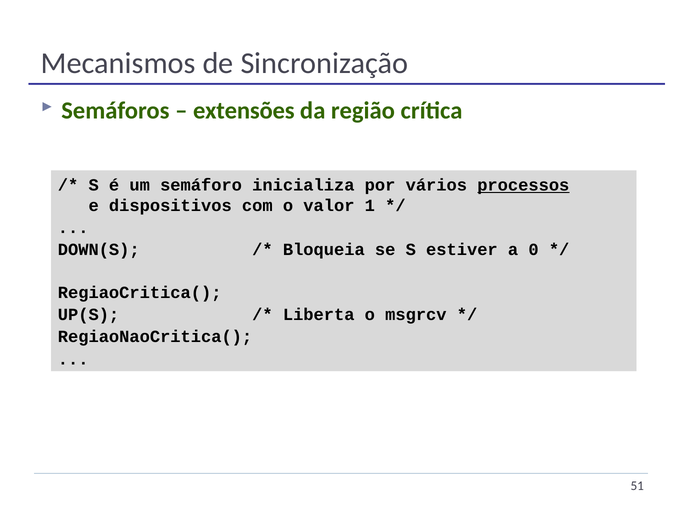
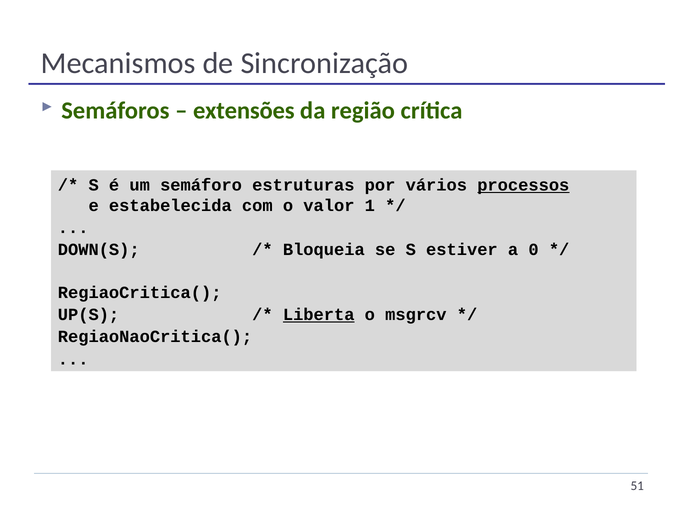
inicializa: inicializa -> estruturas
dispositivos: dispositivos -> estabelecida
Liberta underline: none -> present
